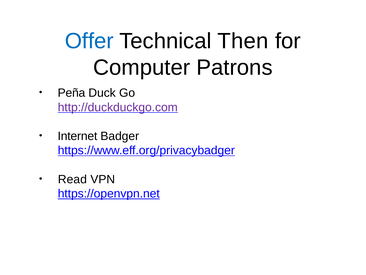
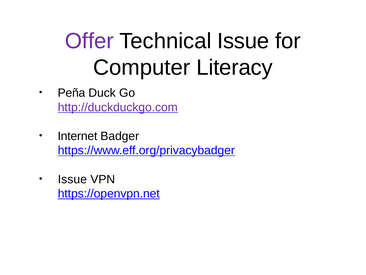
Offer colour: blue -> purple
Technical Then: Then -> Issue
Patrons: Patrons -> Literacy
Read at (72, 179): Read -> Issue
